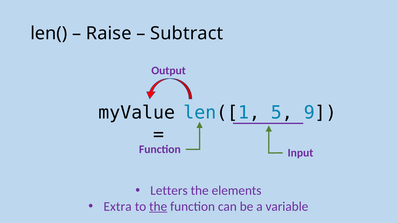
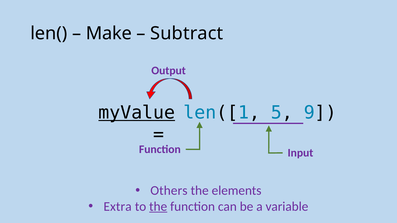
Raise: Raise -> Make
myValue underline: none -> present
Letters: Letters -> Others
